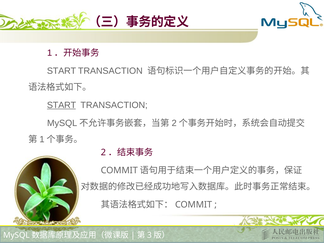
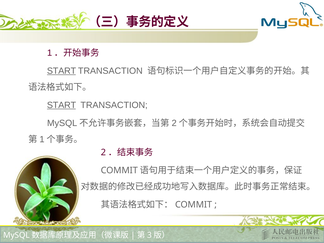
START at (62, 71) underline: none -> present
